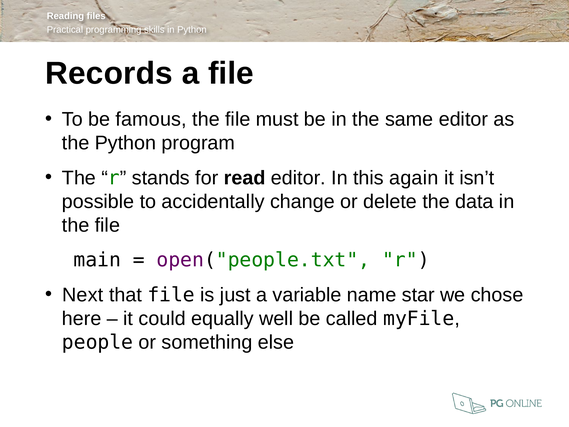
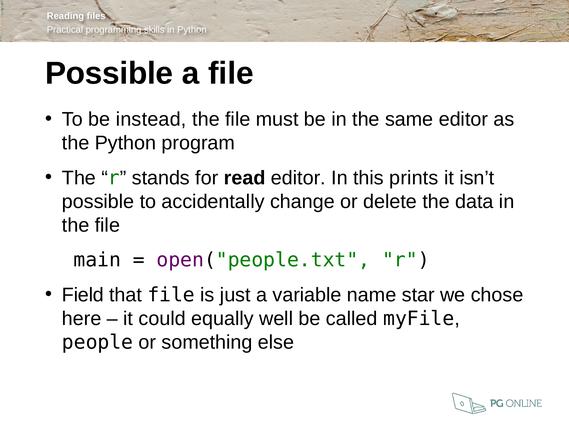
Records at (109, 73): Records -> Possible
famous: famous -> instead
again: again -> prints
Next: Next -> Field
